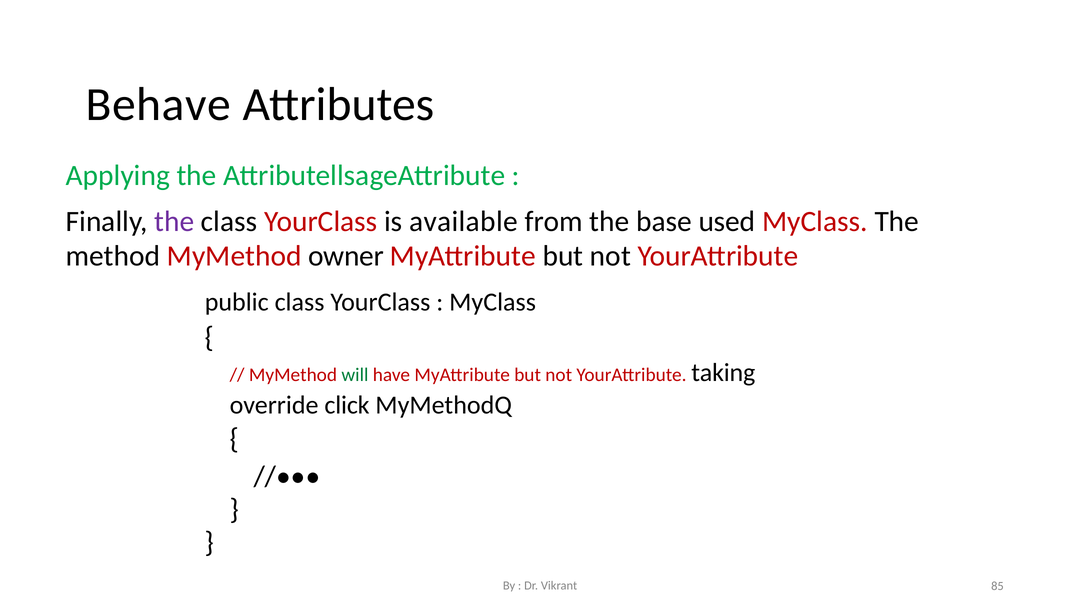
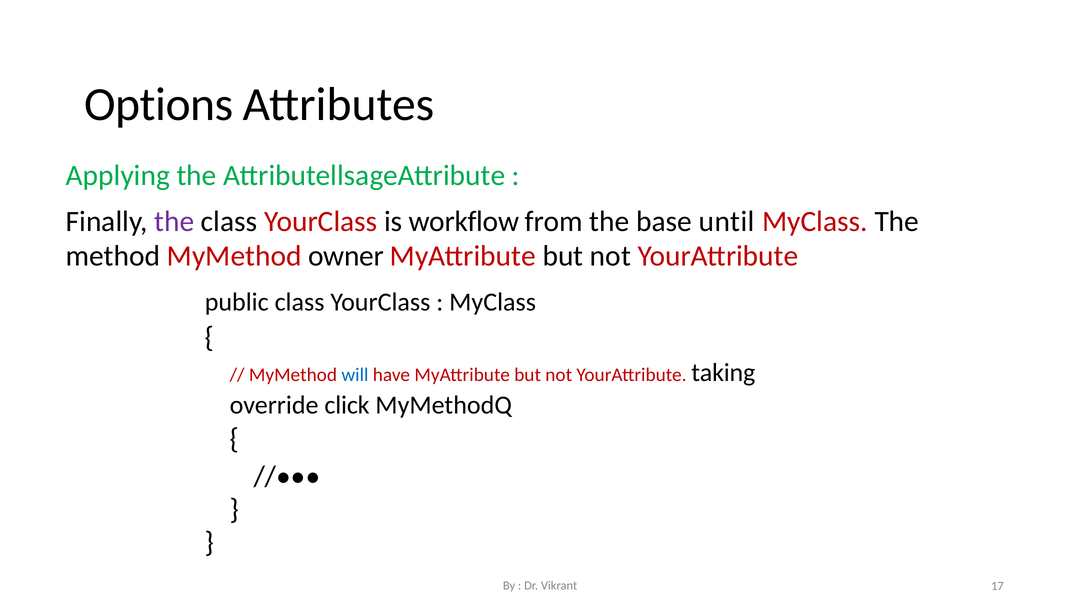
Behave: Behave -> Options
available: available -> workflow
used: used -> until
will colour: green -> blue
85: 85 -> 17
